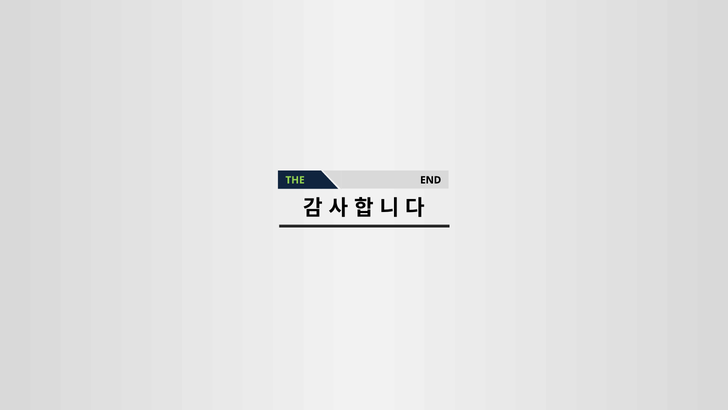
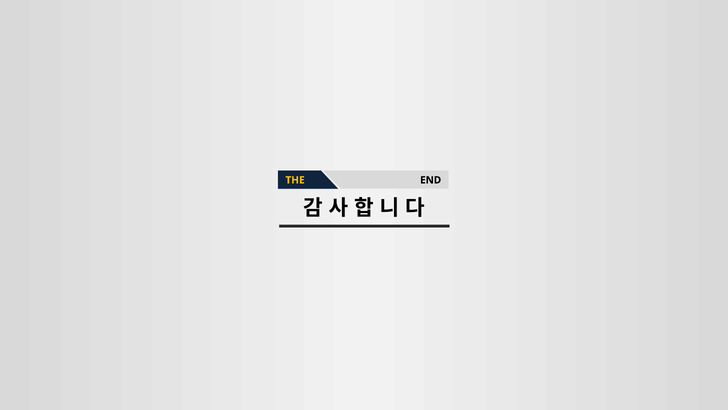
THE colour: light green -> yellow
